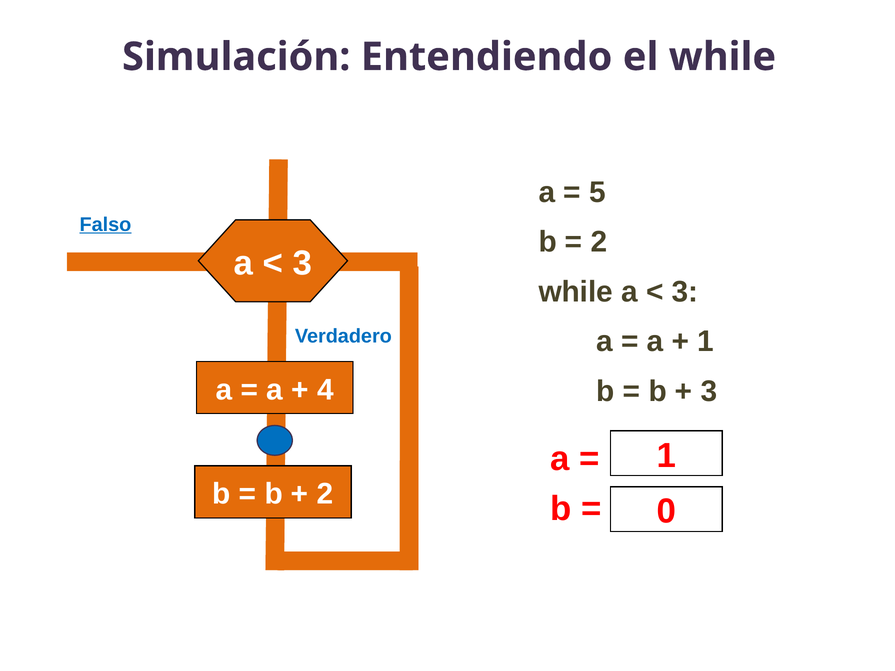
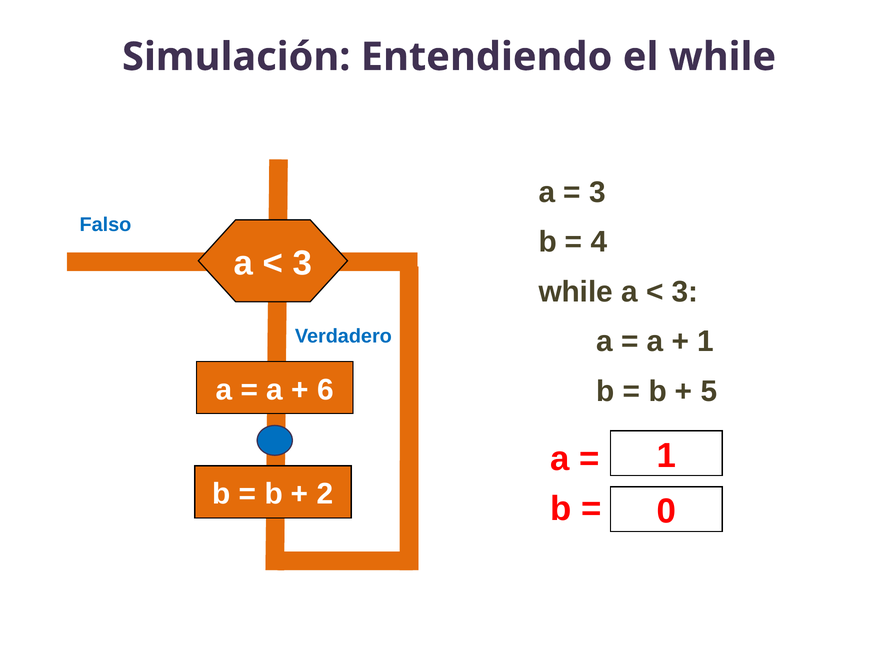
5 at (597, 192): 5 -> 3
Falso underline: present -> none
2 at (599, 242): 2 -> 4
4: 4 -> 6
3 at (709, 391): 3 -> 5
